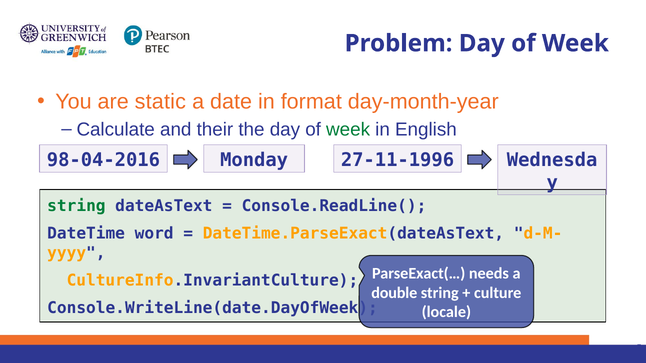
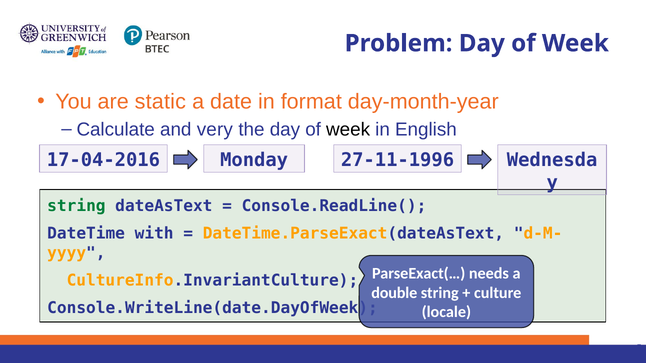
their: their -> very
week at (348, 129) colour: green -> black
98-04-2016: 98-04-2016 -> 17-04-2016
word: word -> with
